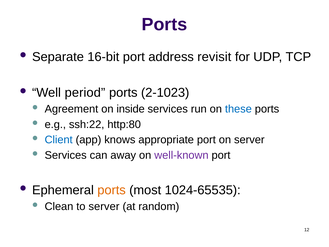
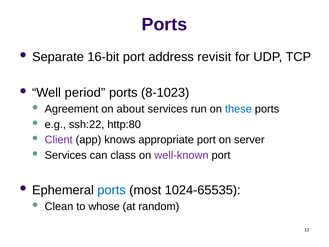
2-1023: 2-1023 -> 8-1023
inside: inside -> about
Client colour: blue -> purple
away: away -> class
ports at (112, 190) colour: orange -> blue
to server: server -> whose
